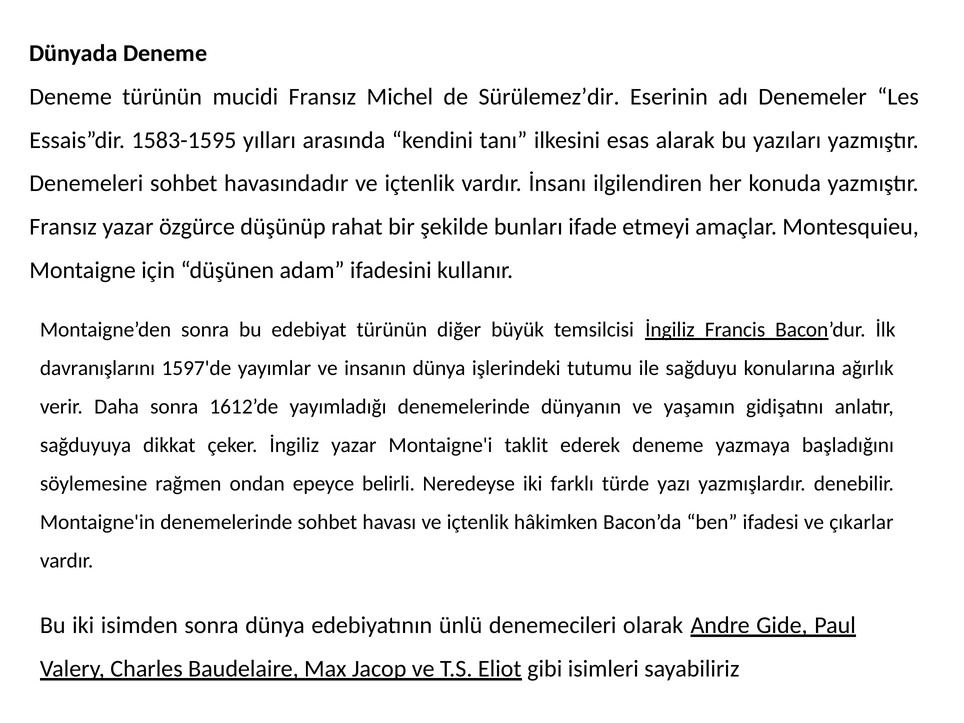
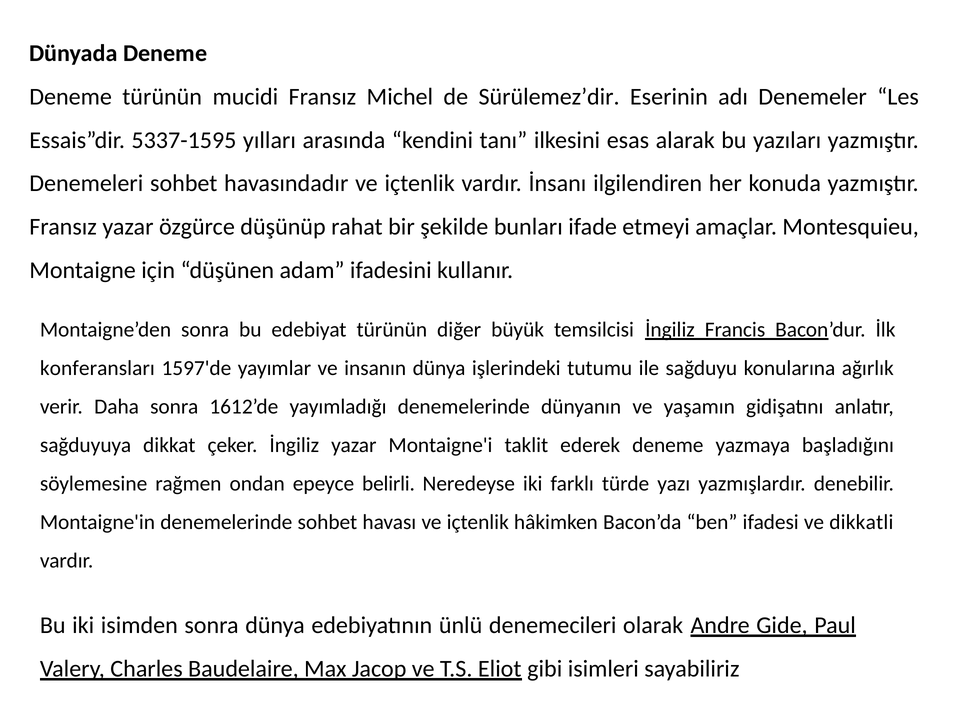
1583-1595: 1583-1595 -> 5337-1595
davranışlarını: davranışlarını -> konferansları
çıkarlar: çıkarlar -> dikkatli
